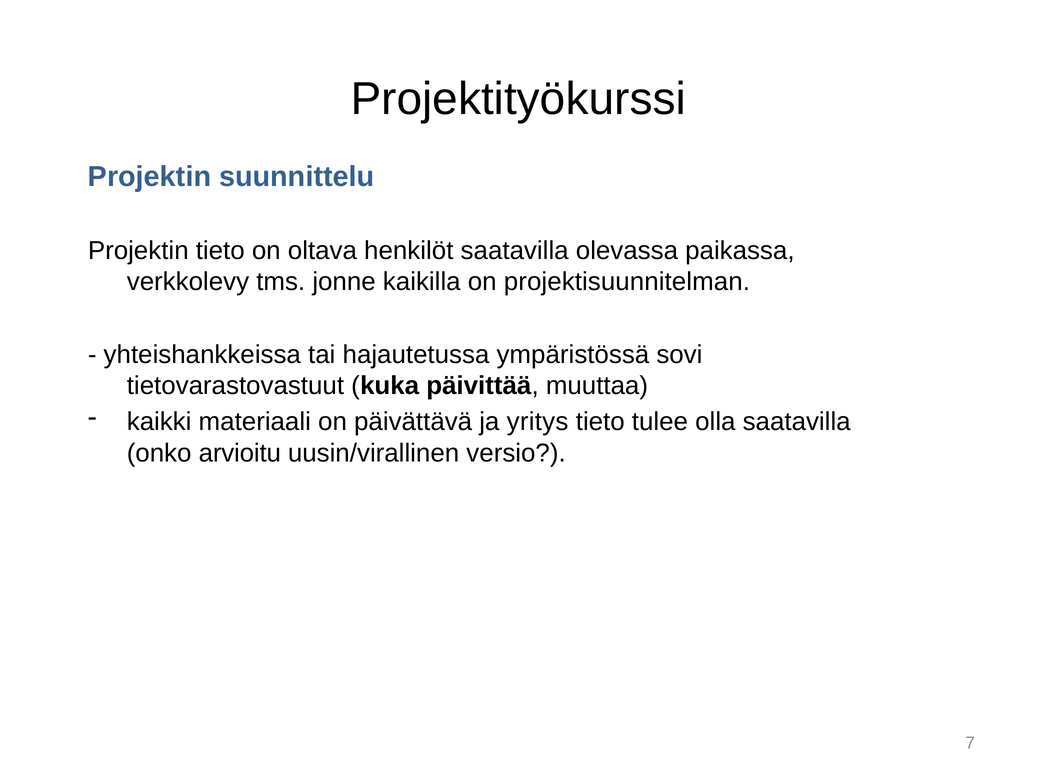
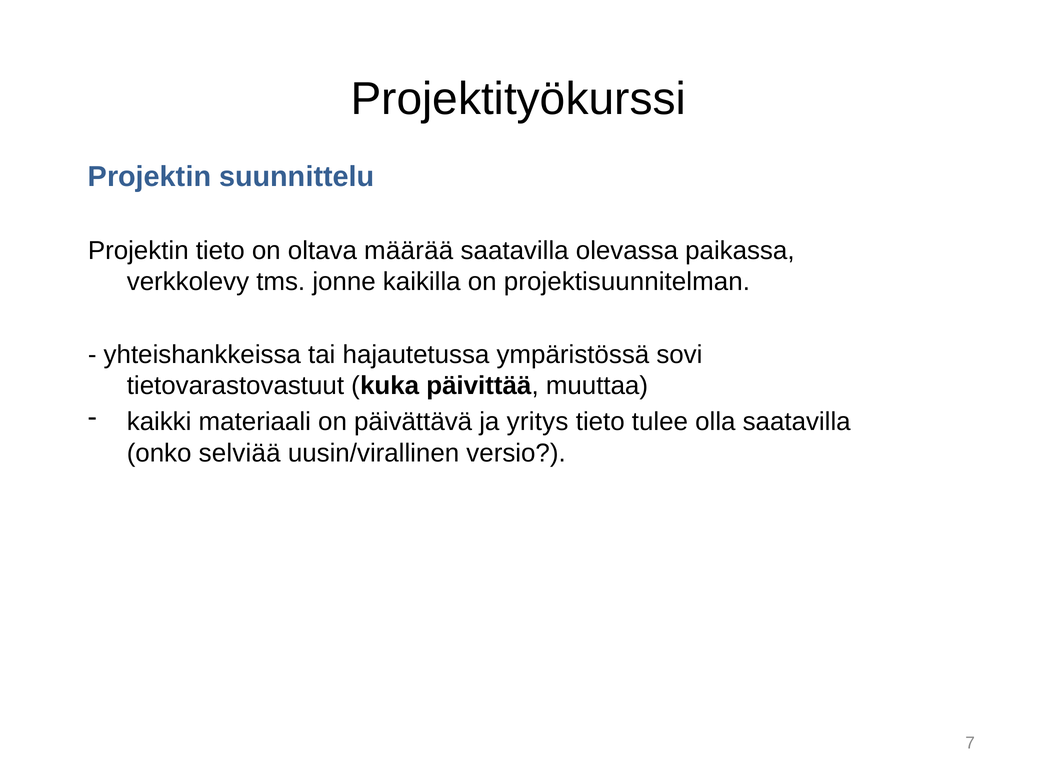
henkilöt: henkilöt -> määrää
arvioitu: arvioitu -> selviää
